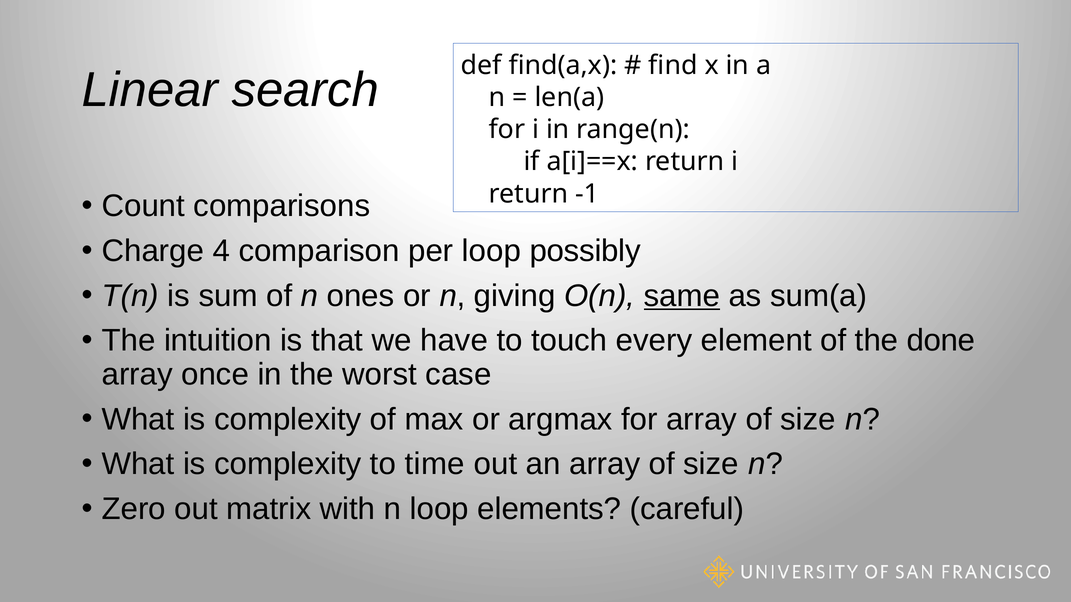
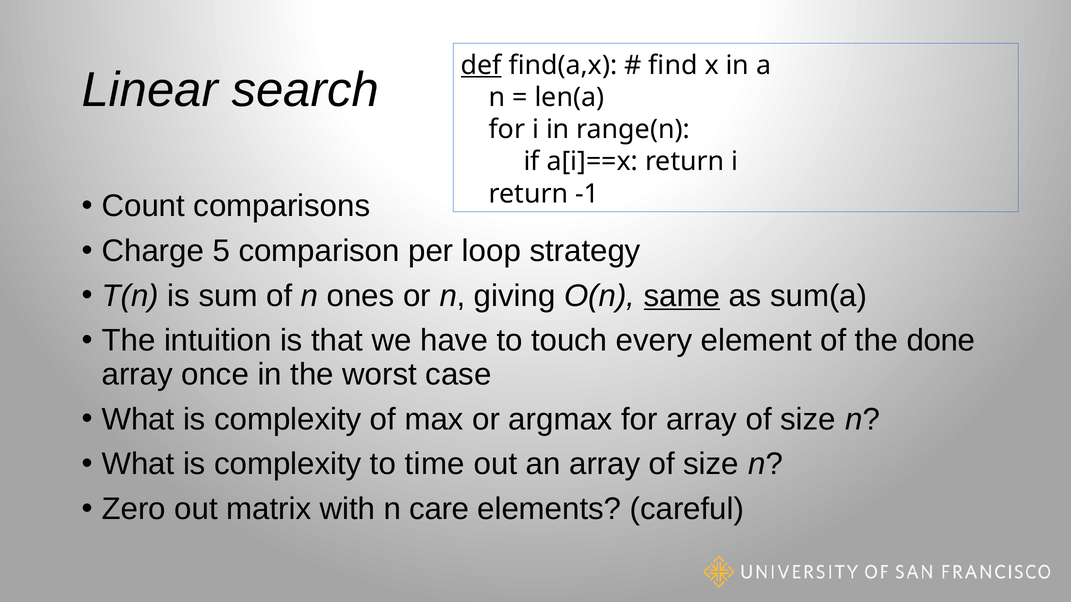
def underline: none -> present
4: 4 -> 5
possibly: possibly -> strategy
n loop: loop -> care
